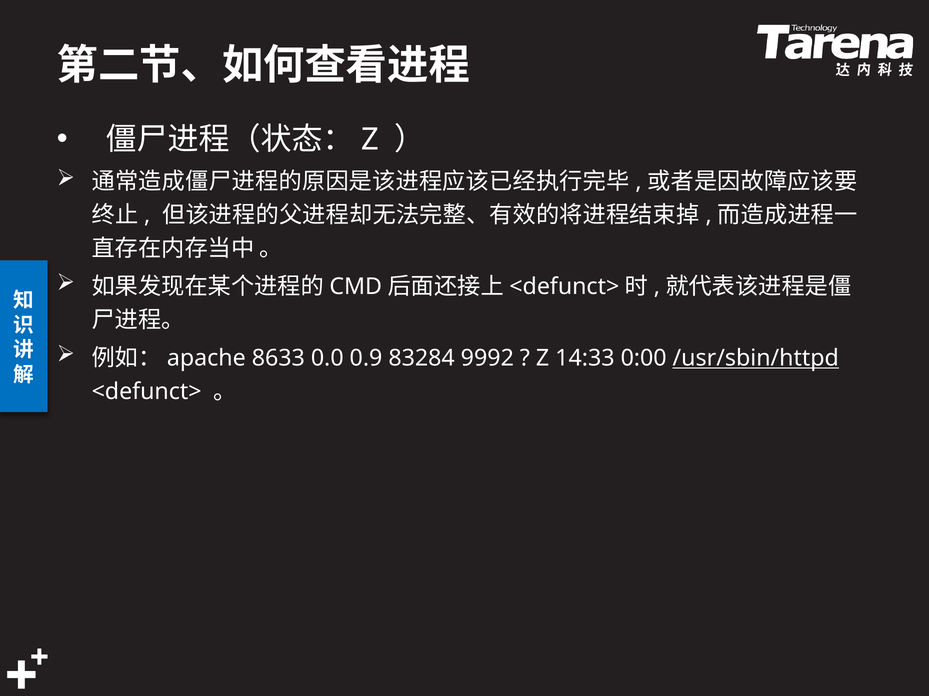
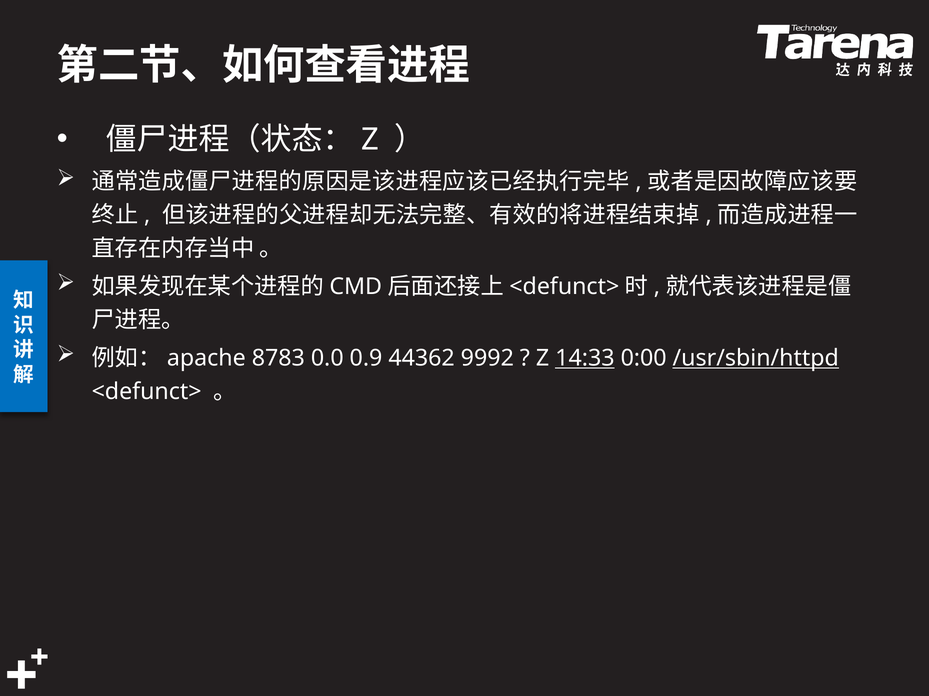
8633: 8633 -> 8783
83284: 83284 -> 44362
14:33 underline: none -> present
